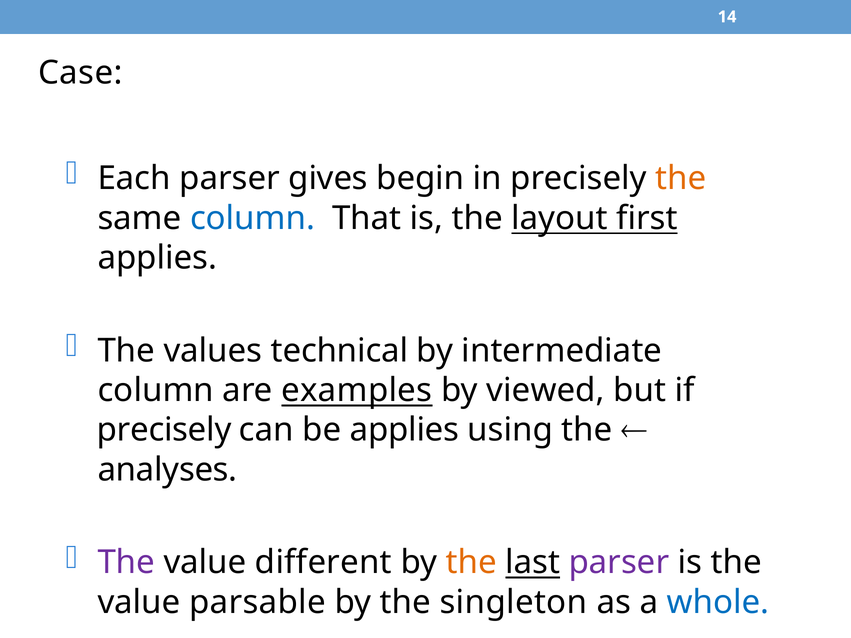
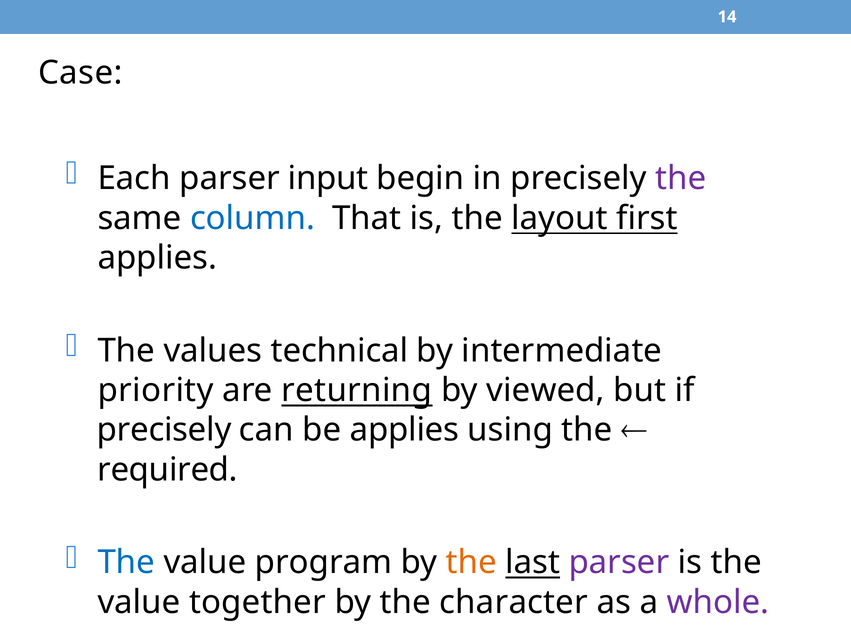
gives: gives -> input
the at (681, 179) colour: orange -> purple
column at (156, 390): column -> priority
examples: examples -> returning
analyses: analyses -> required
The at (126, 563) colour: purple -> blue
different: different -> program
parsable: parsable -> together
singleton: singleton -> character
whole colour: blue -> purple
